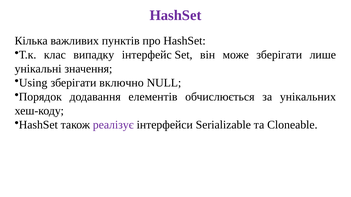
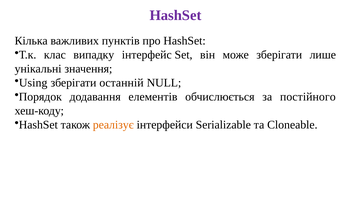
включно: включно -> останній
унікальних: унікальних -> постійного
реалізує colour: purple -> orange
